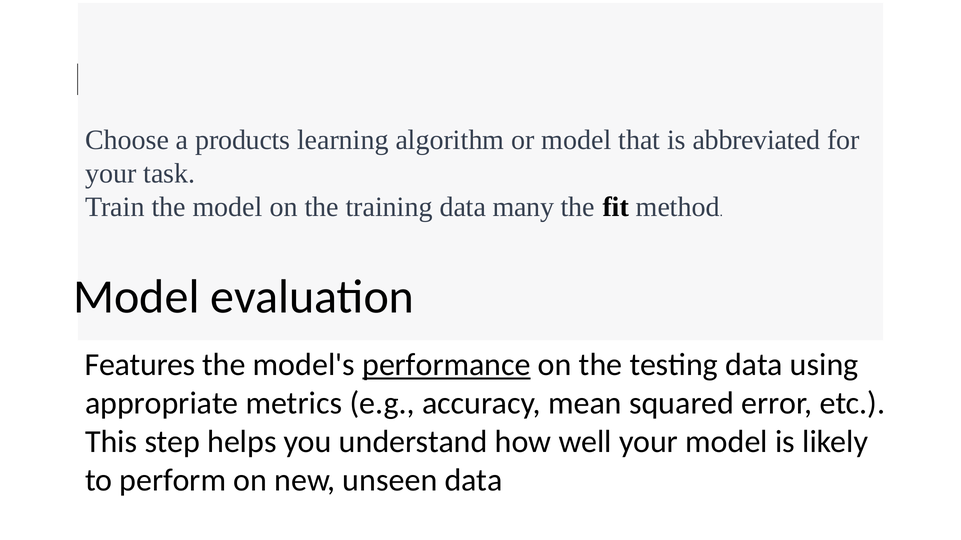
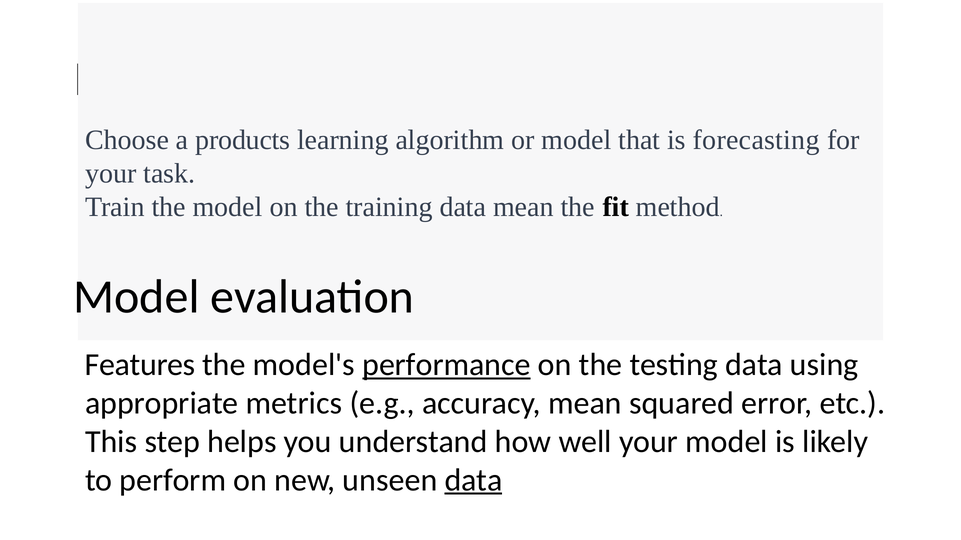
abbreviated: abbreviated -> forecasting
data many: many -> mean
data at (474, 480) underline: none -> present
